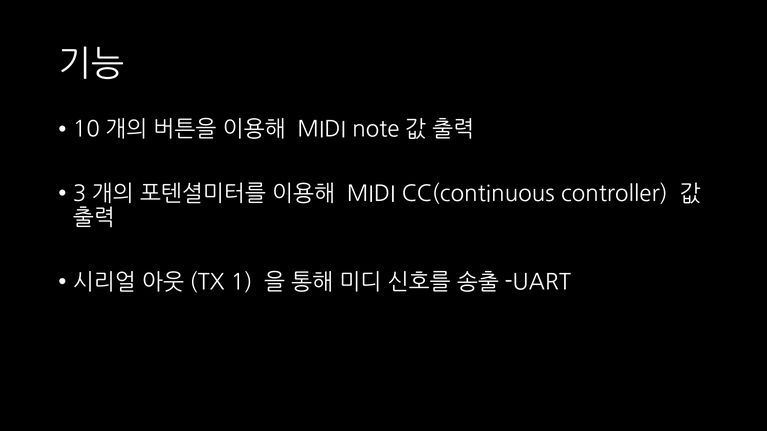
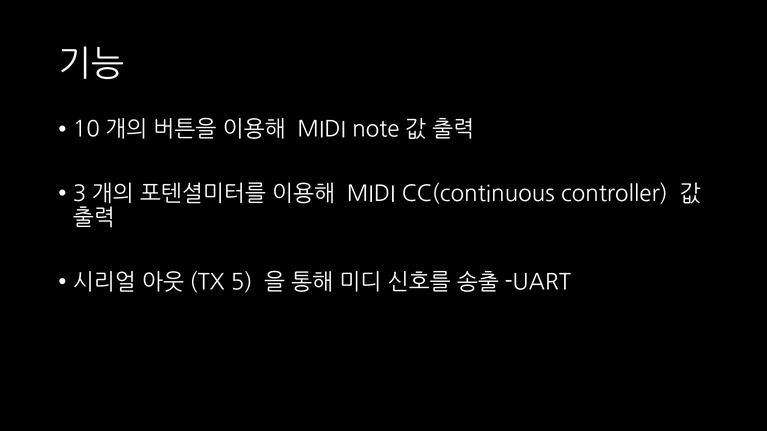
1: 1 -> 5
